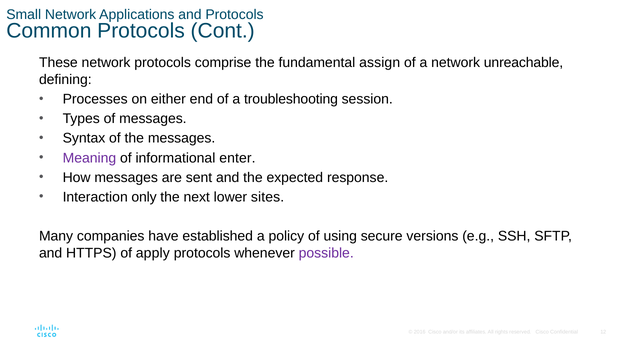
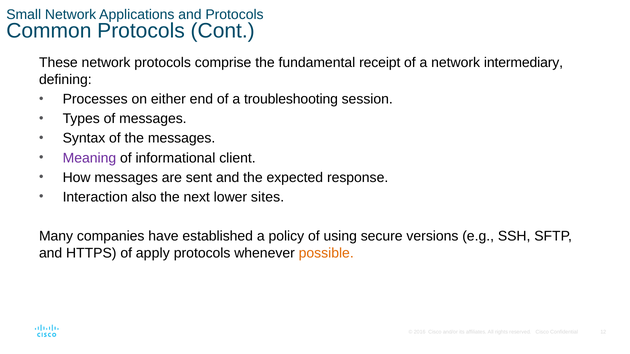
assign: assign -> receipt
unreachable: unreachable -> intermediary
enter: enter -> client
only: only -> also
possible colour: purple -> orange
